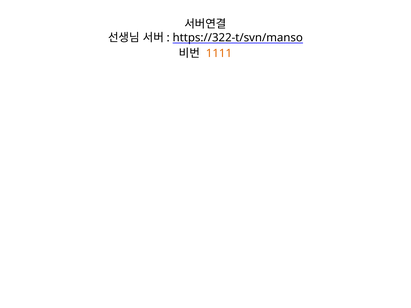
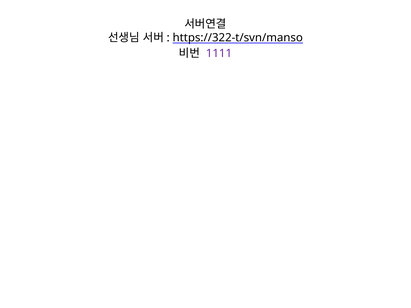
1111 colour: orange -> purple
